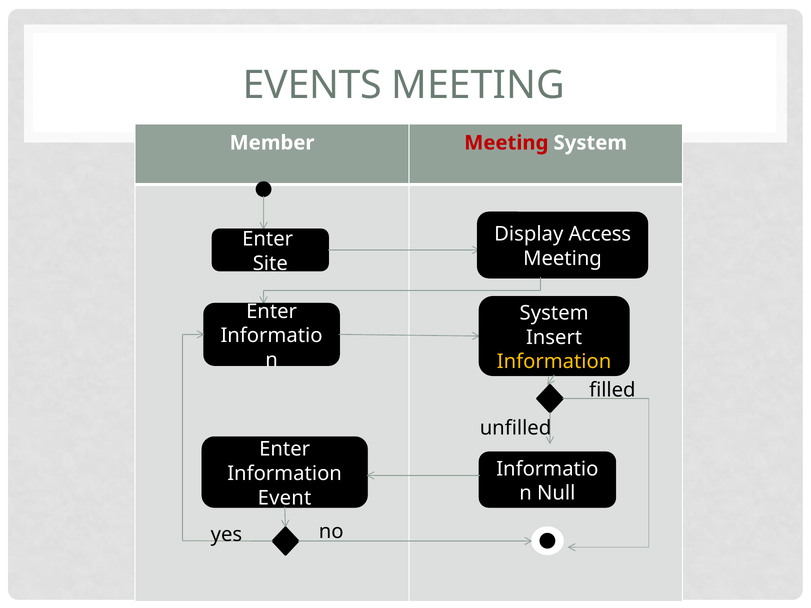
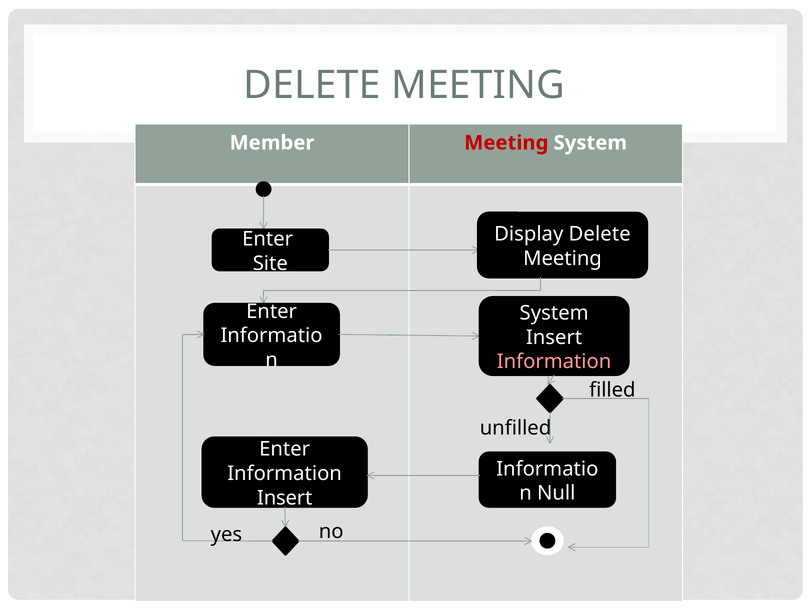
EVENTS at (312, 85): EVENTS -> DELETE
Display Access: Access -> Delete
Information at (554, 362) colour: yellow -> pink
Event at (285, 498): Event -> Insert
